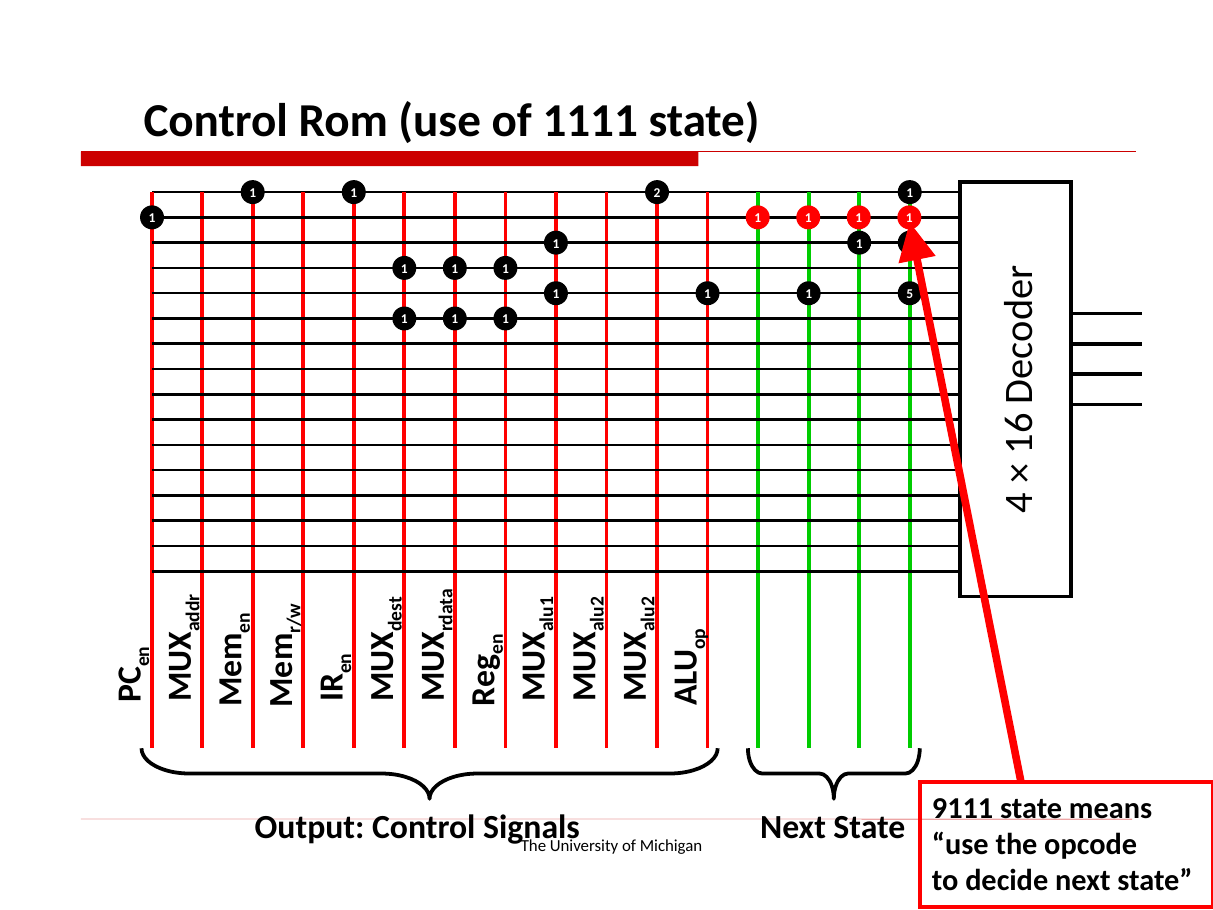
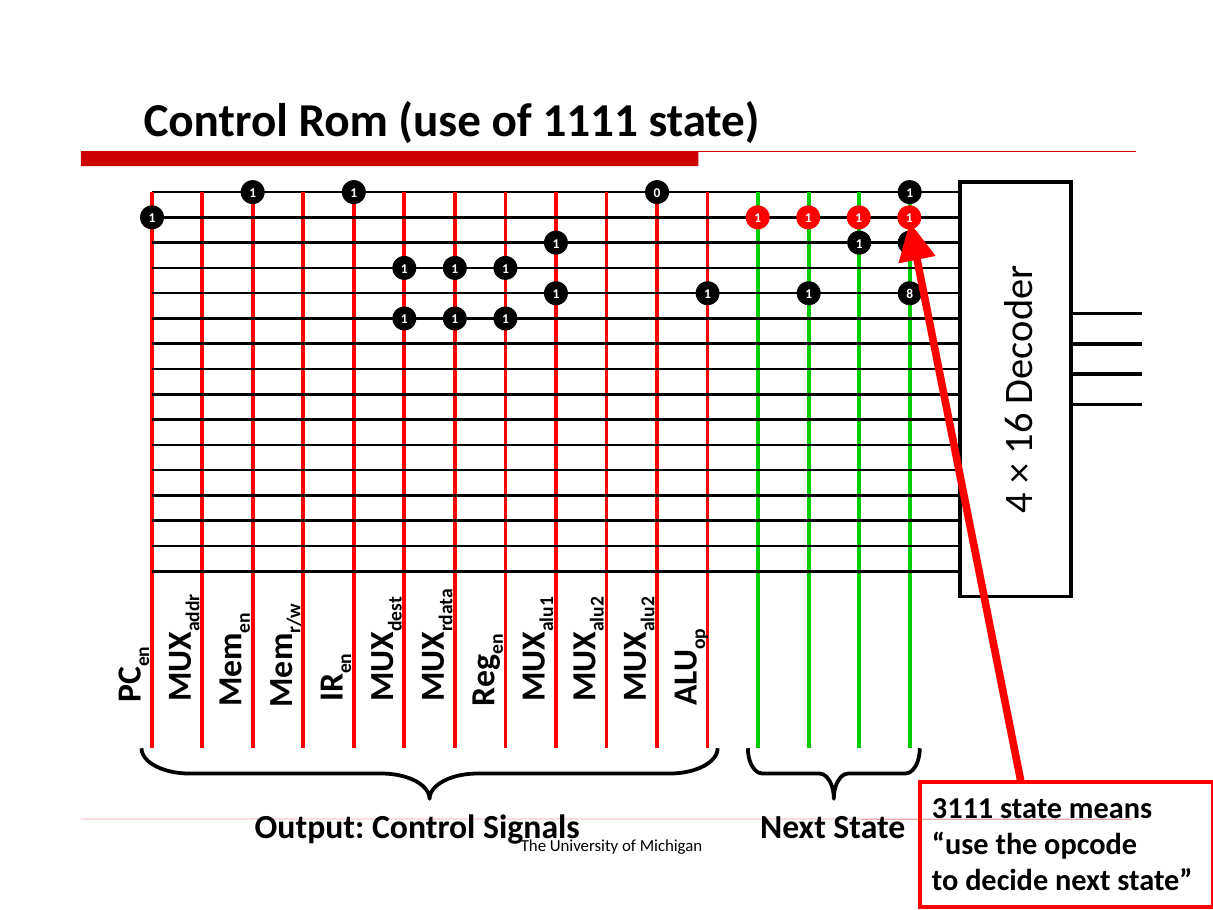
1 2: 2 -> 0
5: 5 -> 8
9111: 9111 -> 3111
